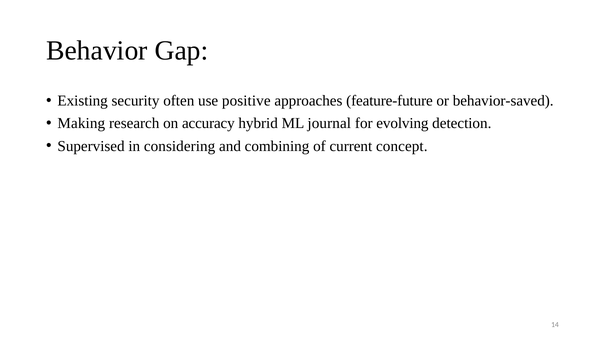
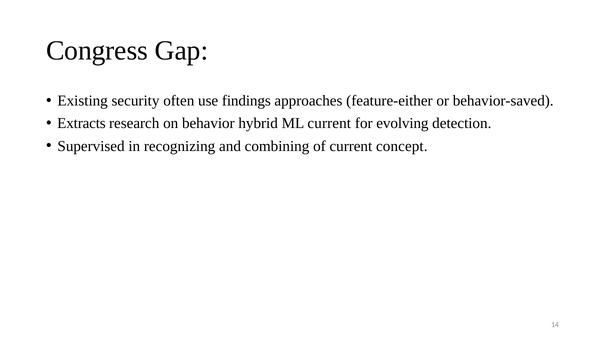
Behavior: Behavior -> Congress
positive: positive -> findings
feature-future: feature-future -> feature-either
Making: Making -> Extracts
accuracy: accuracy -> behavior
ML journal: journal -> current
considering: considering -> recognizing
